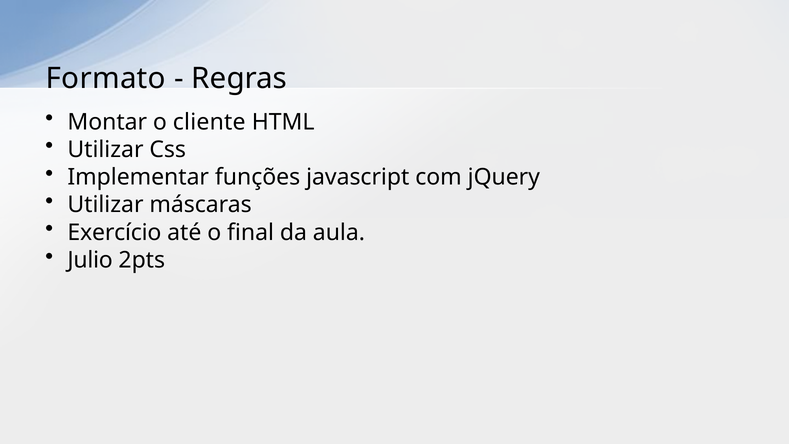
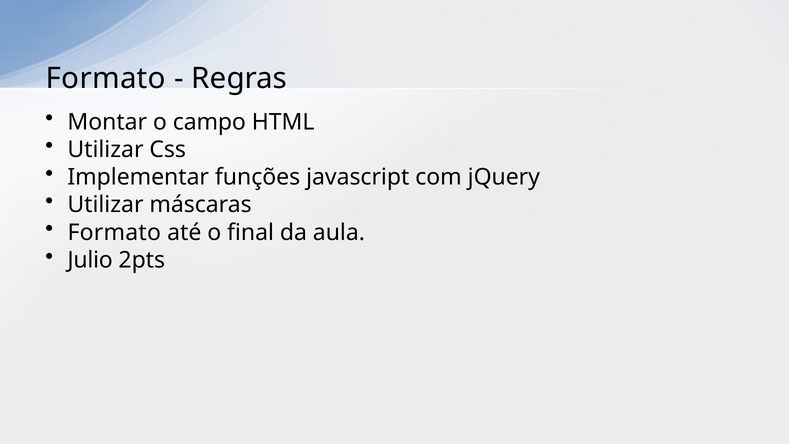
cliente: cliente -> campo
Exercício at (114, 232): Exercício -> Formato
